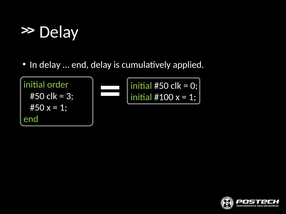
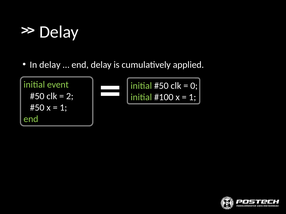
order: order -> event
3: 3 -> 2
